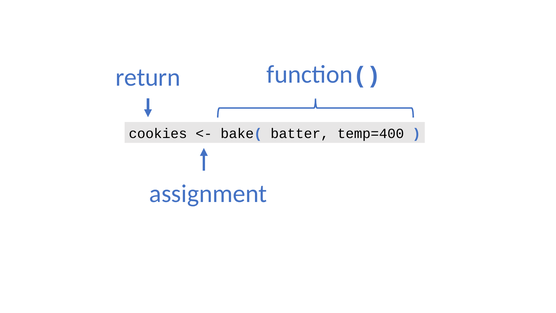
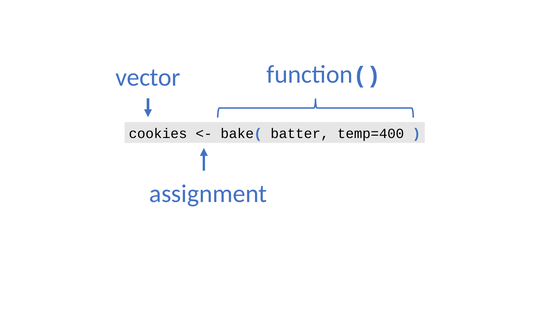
return: return -> vector
